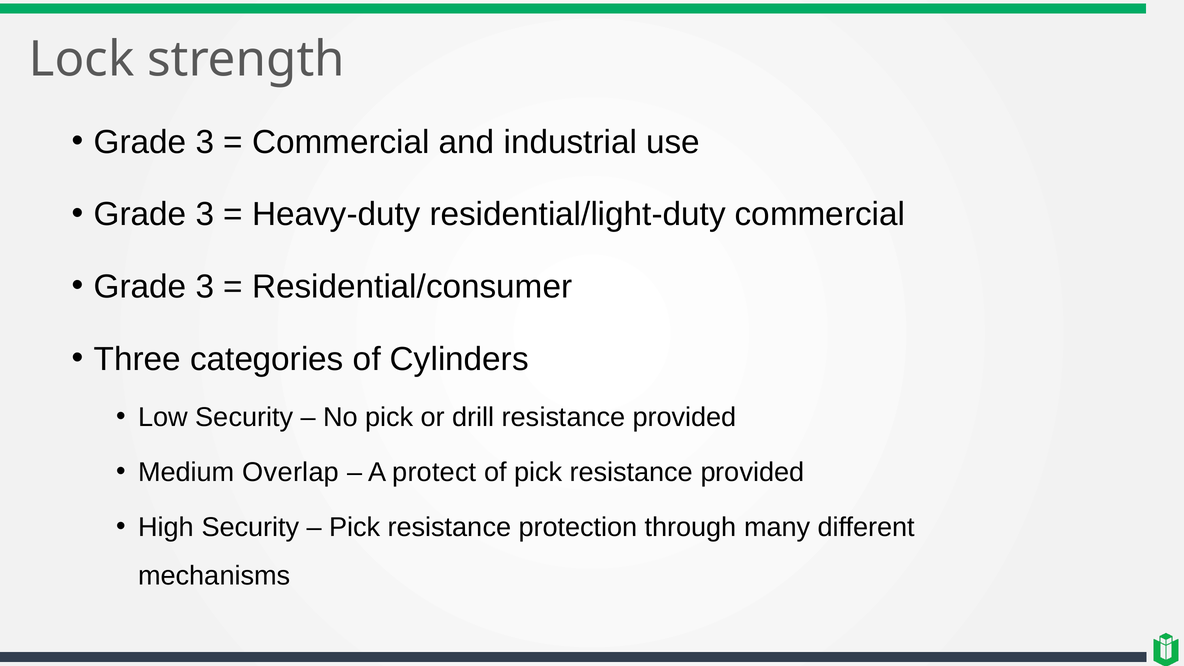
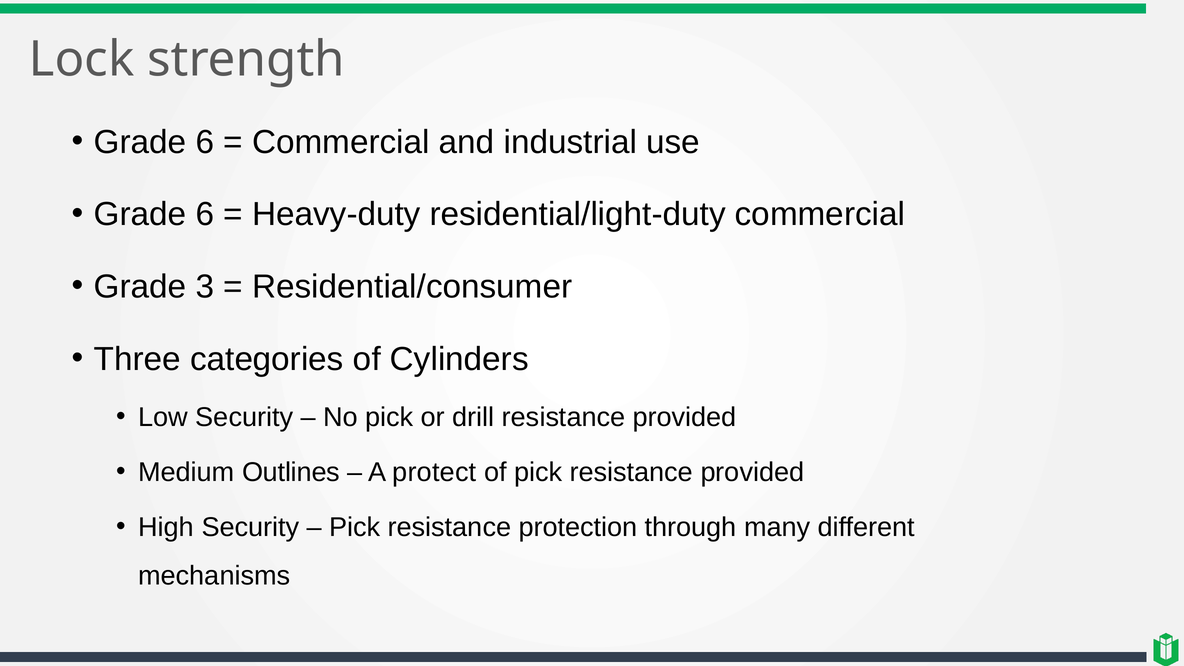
3 at (205, 142): 3 -> 6
3 at (205, 214): 3 -> 6
Overlap: Overlap -> Outlines
